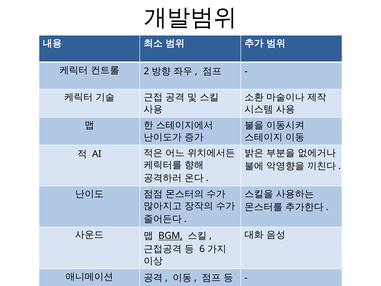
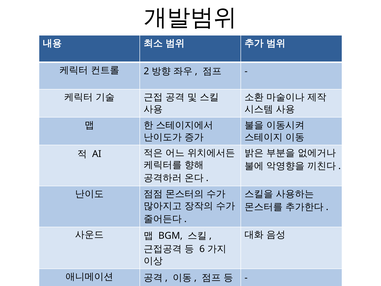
BGM underline: present -> none
